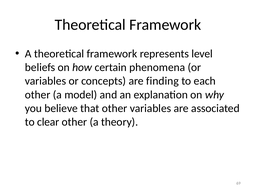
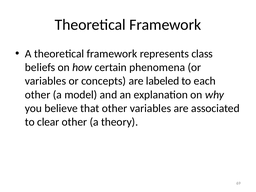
level: level -> class
finding: finding -> labeled
